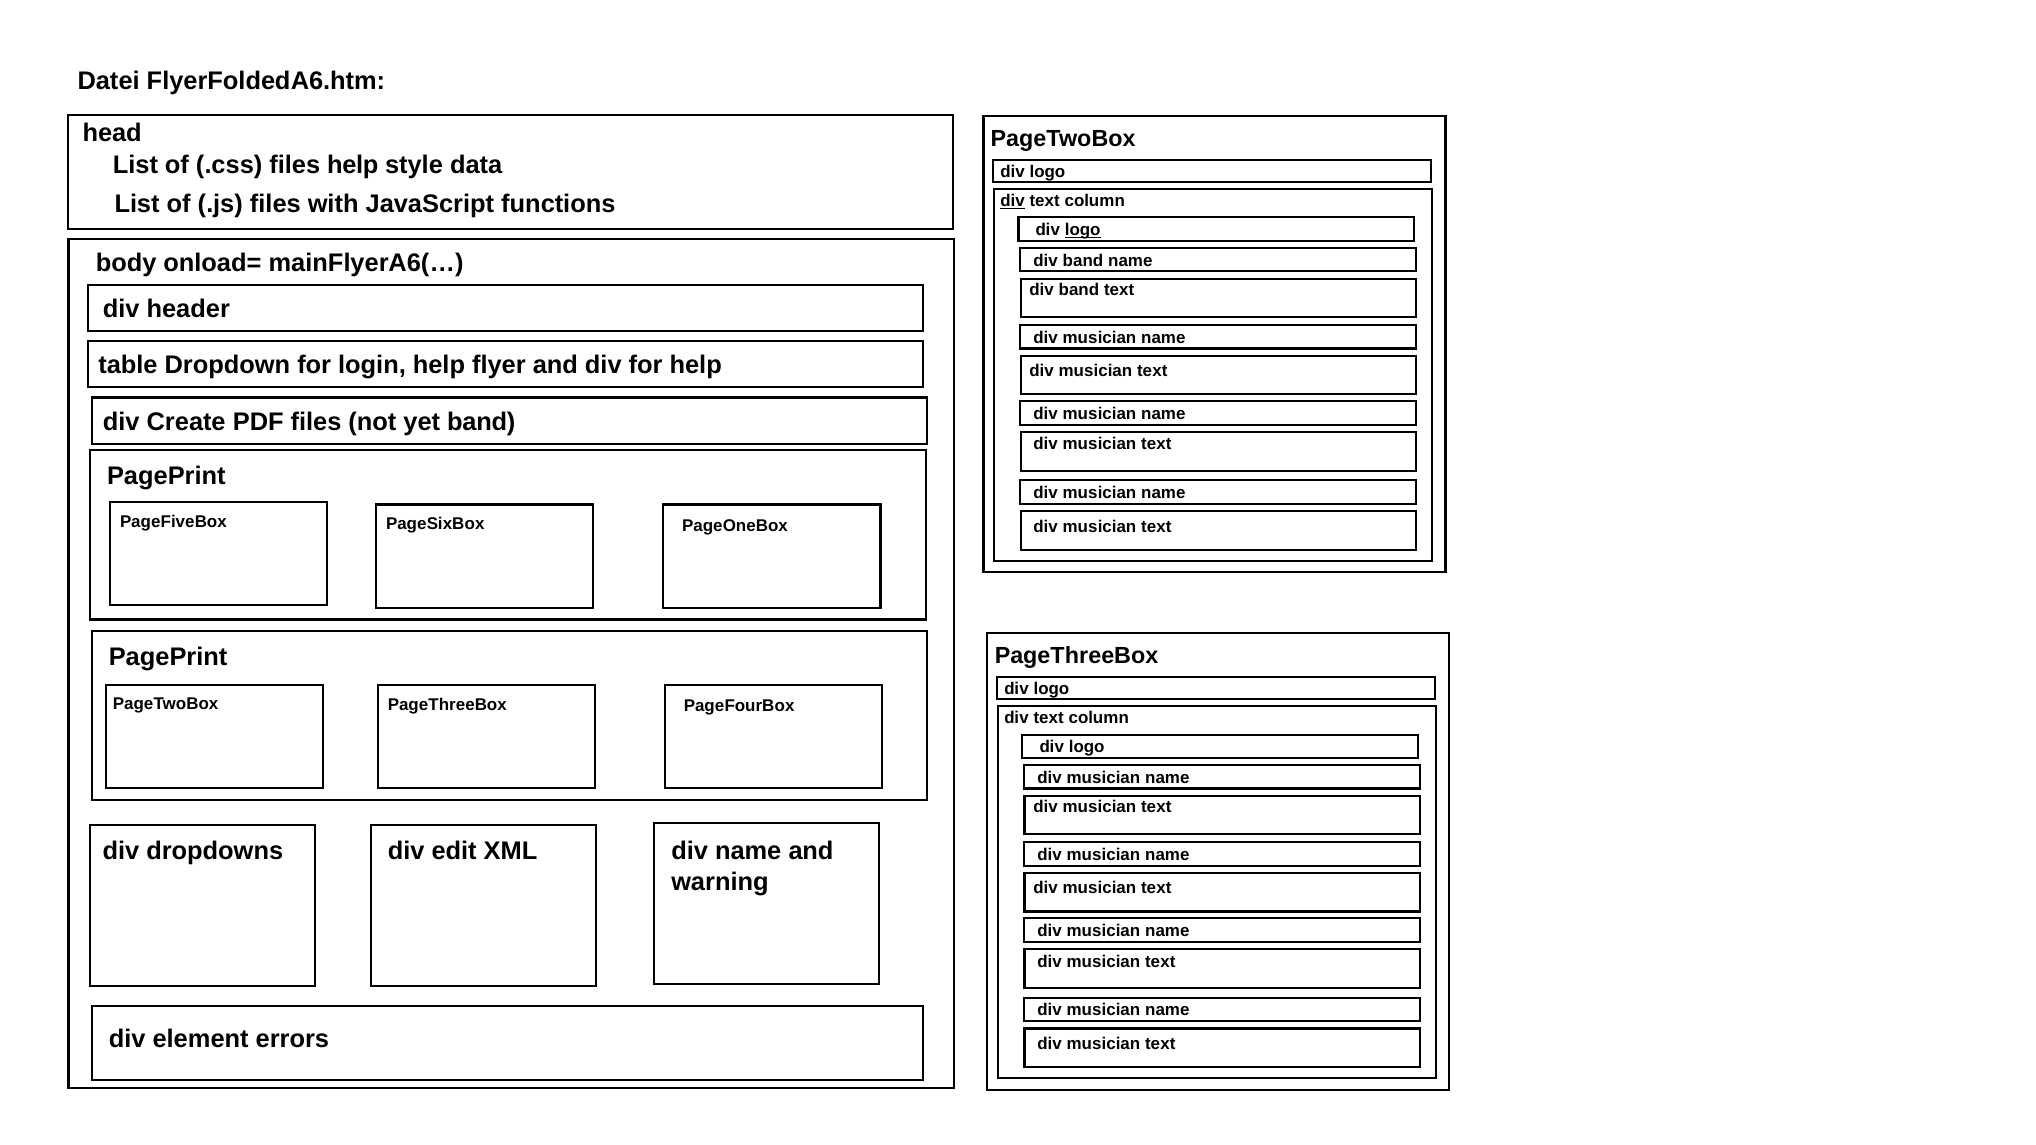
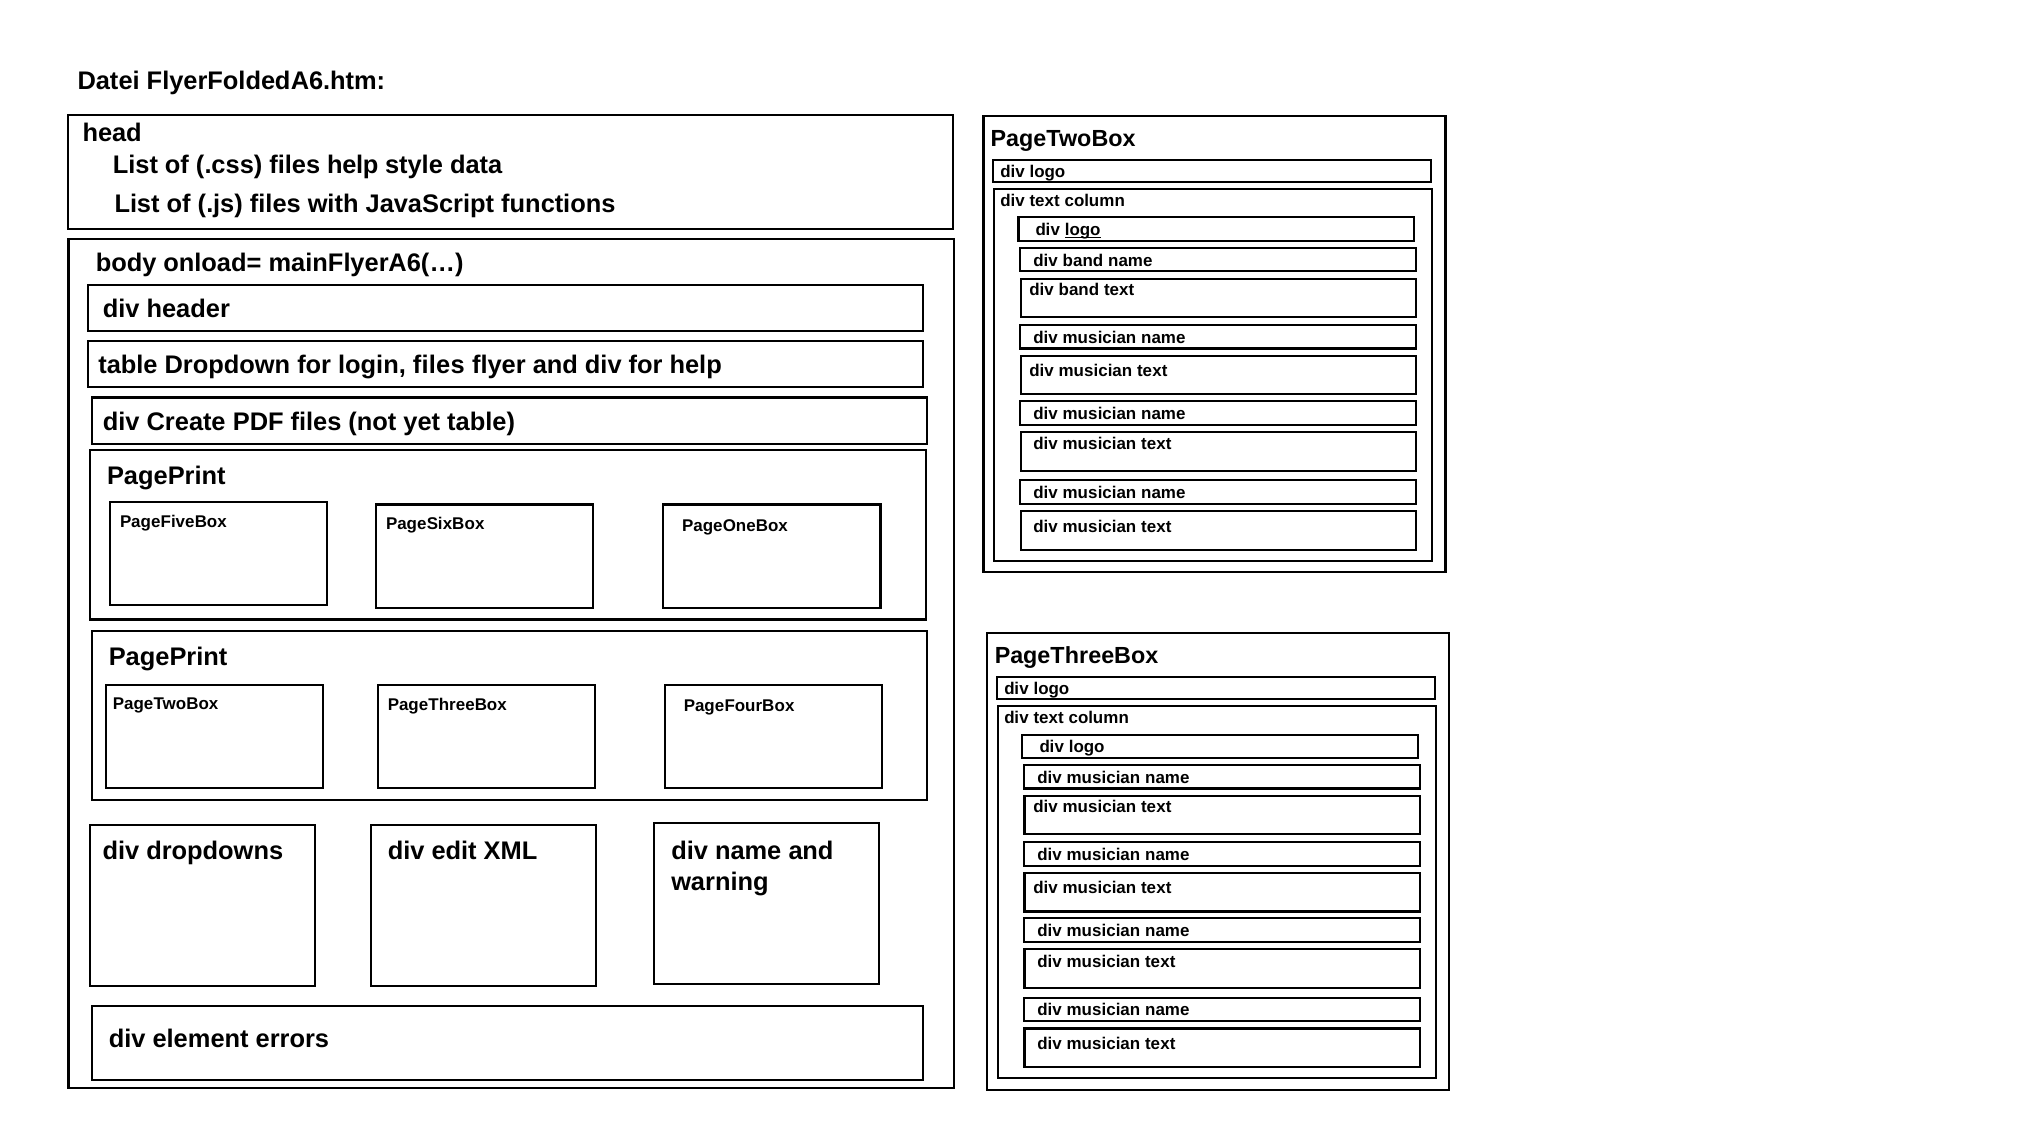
div at (1013, 201) underline: present -> none
login help: help -> files
yet band: band -> table
